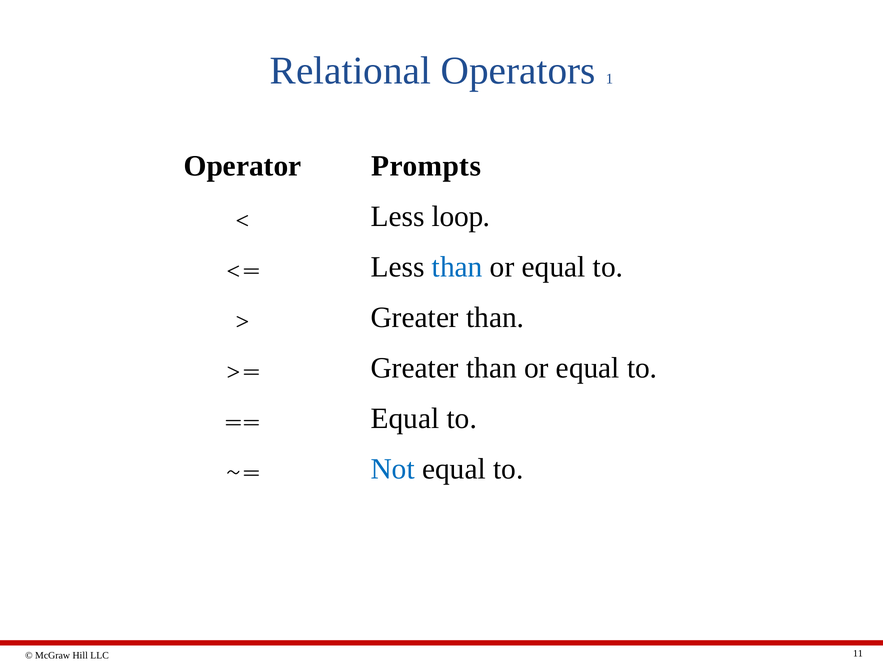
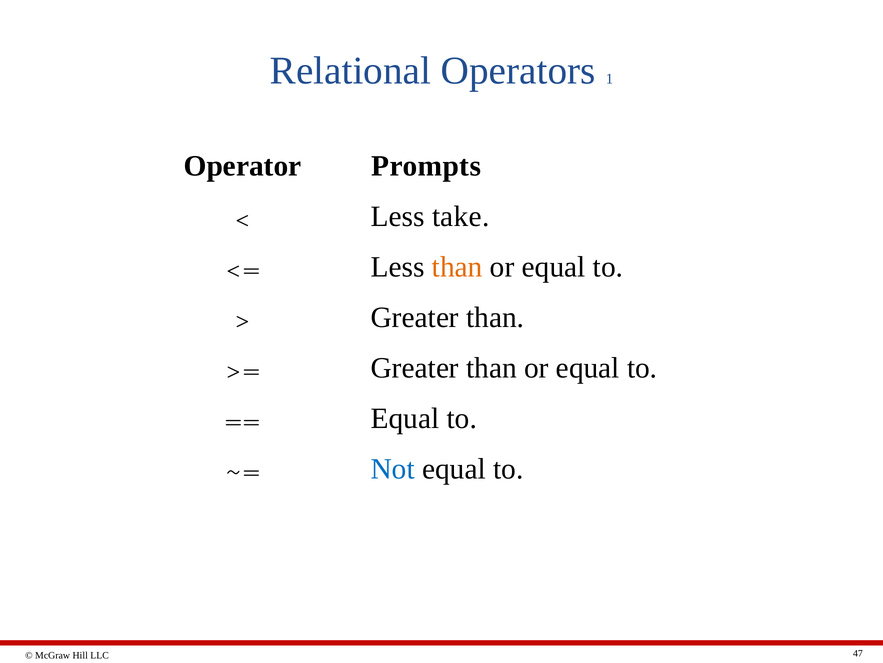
loop: loop -> take
than at (457, 267) colour: blue -> orange
11: 11 -> 47
